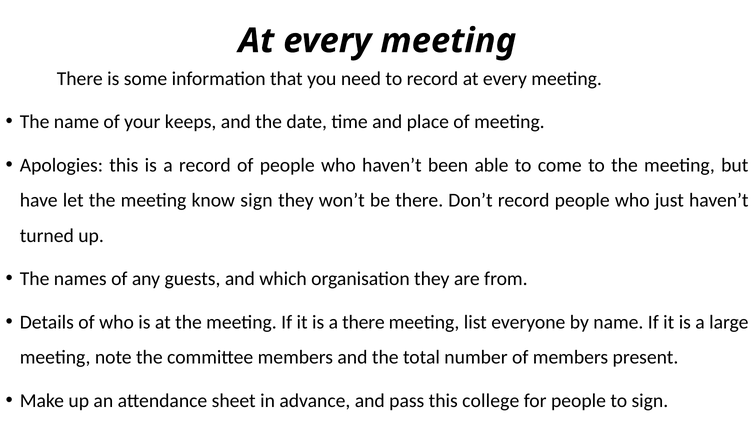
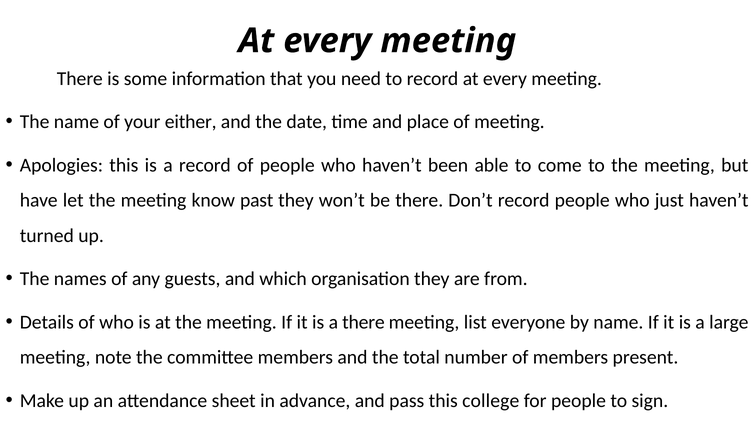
keeps: keeps -> either
know sign: sign -> past
